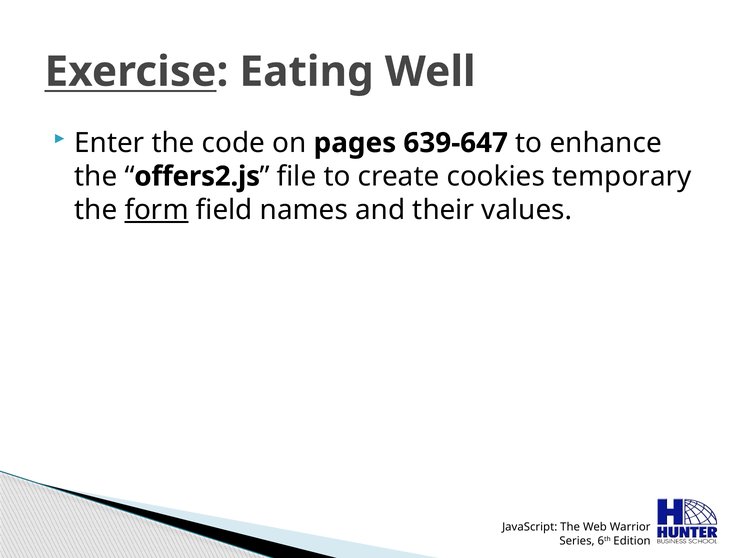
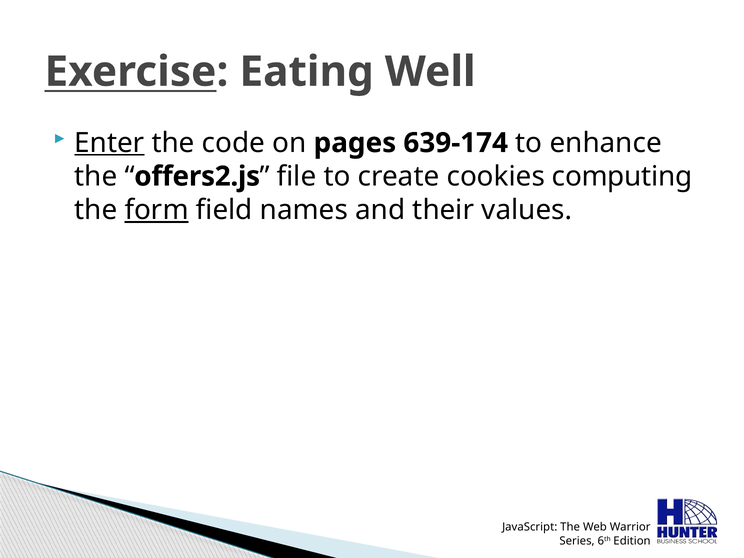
Enter underline: none -> present
639-647: 639-647 -> 639-174
temporary: temporary -> computing
